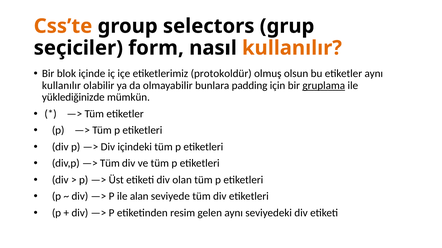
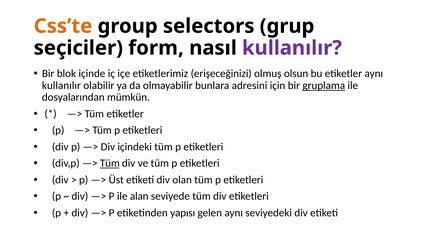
kullanılır at (292, 48) colour: orange -> purple
protokoldür: protokoldür -> erişeceğinizi
padding: padding -> adresini
yüklediğinizde: yüklediğinizde -> dosyalarından
Tüm at (110, 164) underline: none -> present
resim: resim -> yapısı
